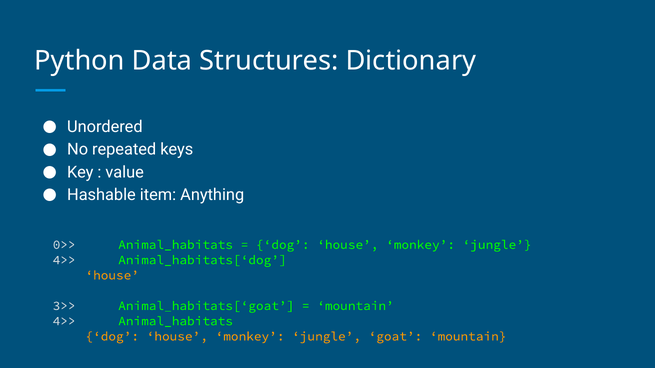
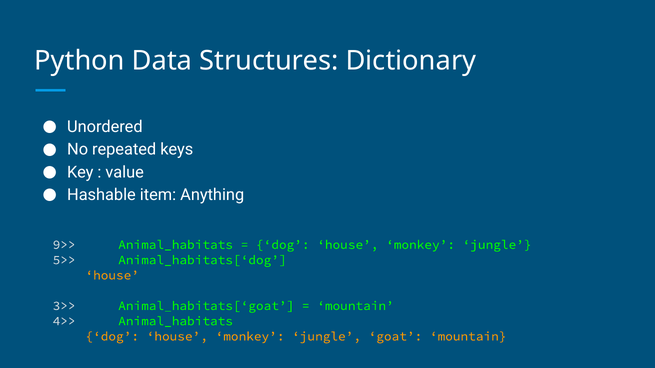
0>>: 0>> -> 9>>
4>> at (64, 260): 4>> -> 5>>
